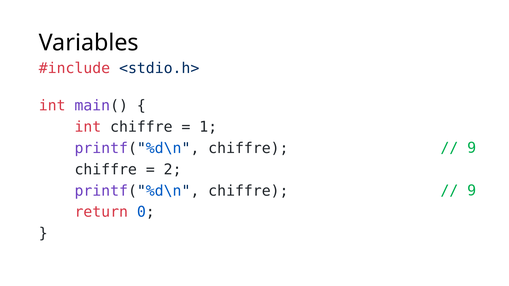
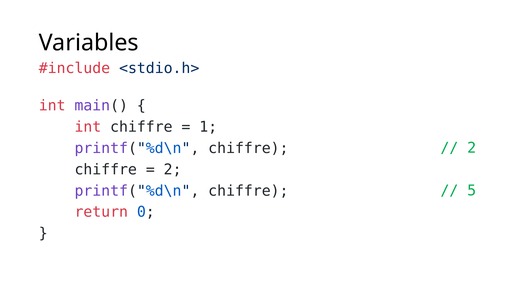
9 at (472, 148): 9 -> 2
9 at (472, 191): 9 -> 5
